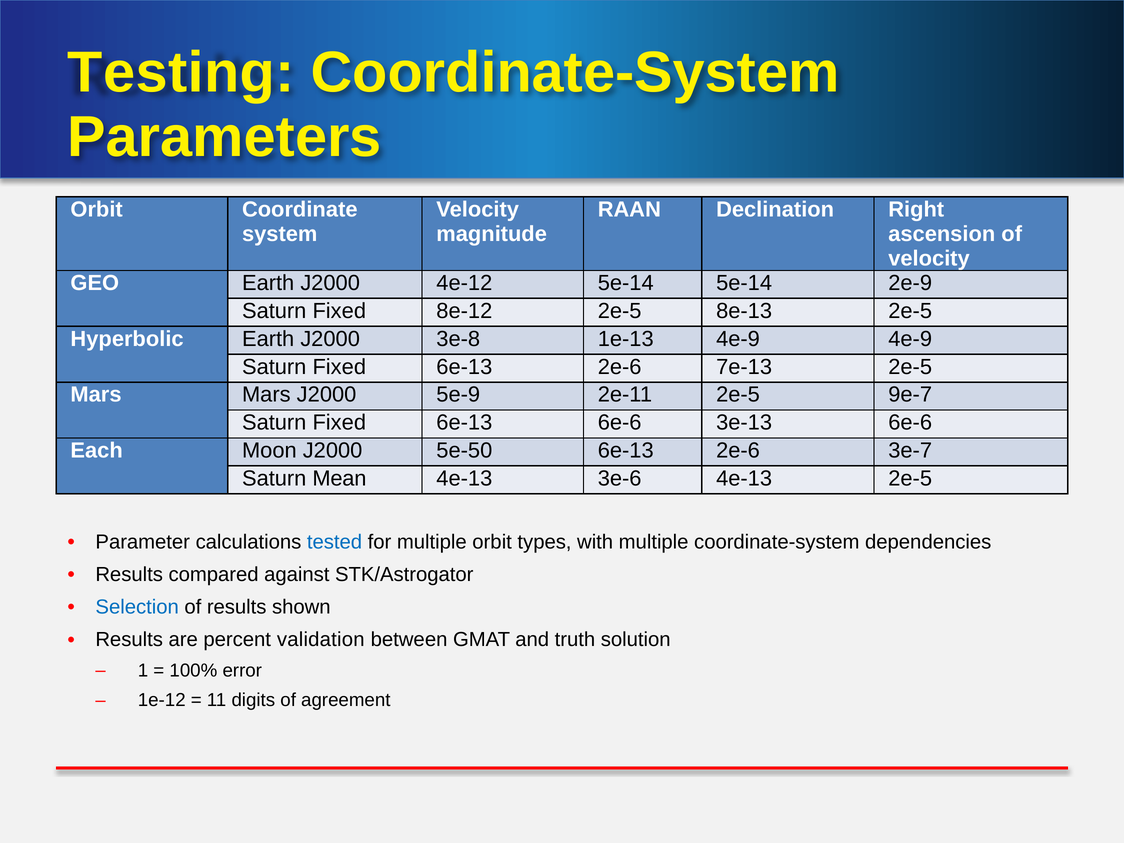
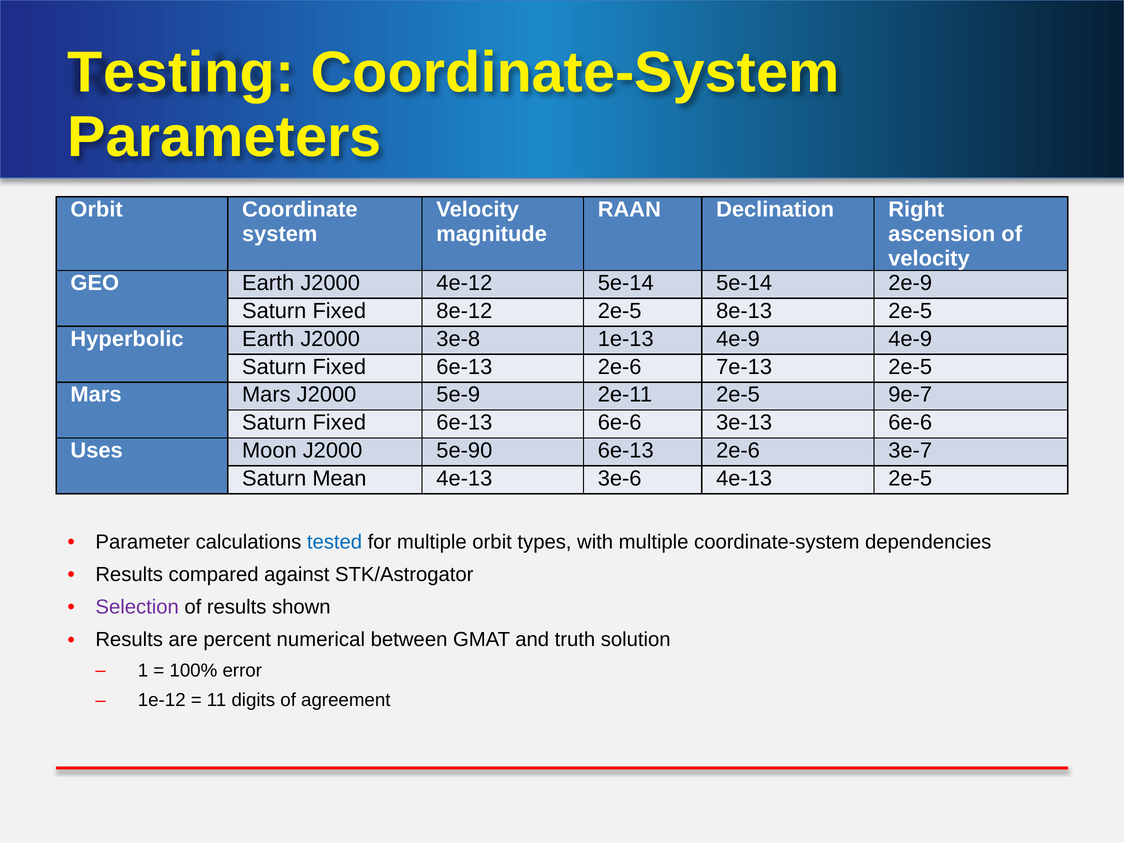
Each: Each -> Uses
5e-50: 5e-50 -> 5e-90
Selection colour: blue -> purple
validation: validation -> numerical
